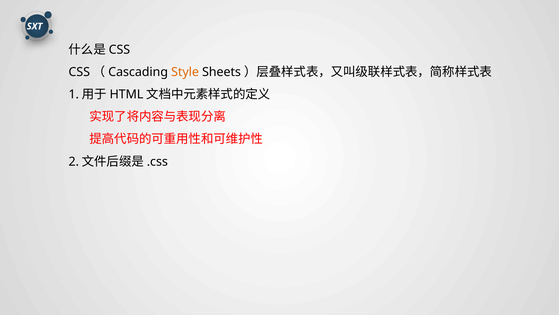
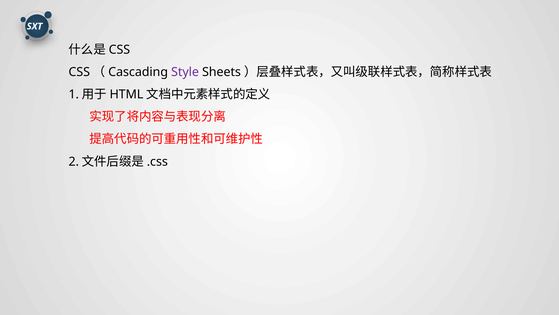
Style colour: orange -> purple
